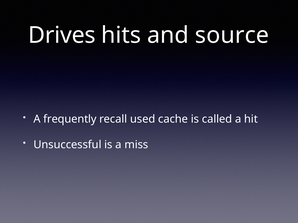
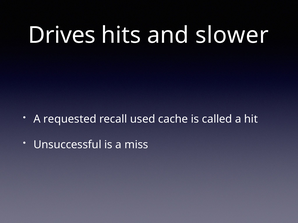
source: source -> slower
frequently: frequently -> requested
